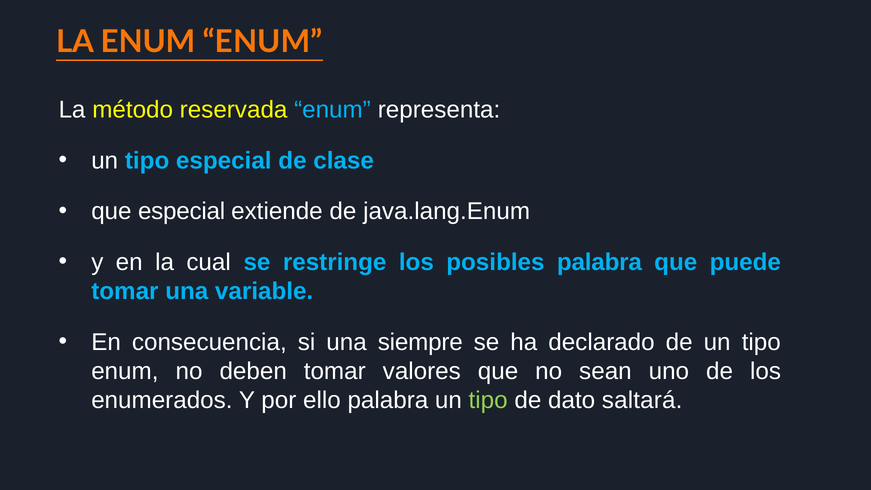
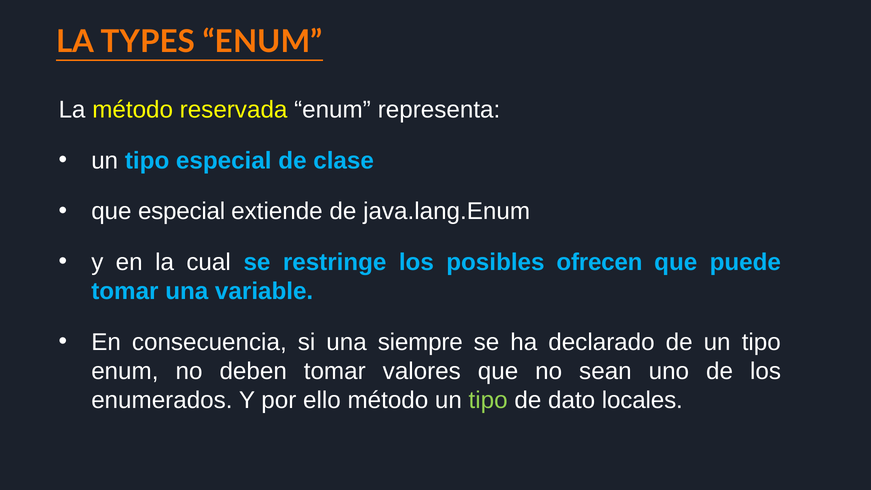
LA ENUM: ENUM -> TYPES
enum at (332, 110) colour: light blue -> white
posibles palabra: palabra -> ofrecen
ello palabra: palabra -> método
saltará: saltará -> locales
